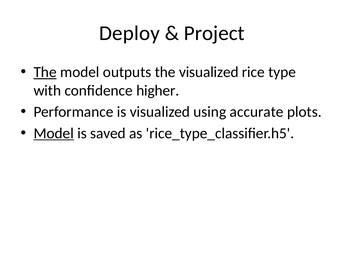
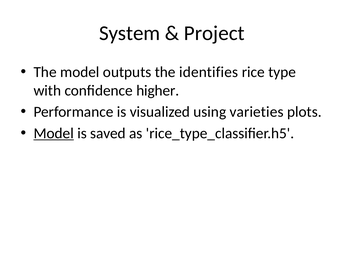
Deploy: Deploy -> System
The at (45, 72) underline: present -> none
the visualized: visualized -> identifies
accurate: accurate -> varieties
